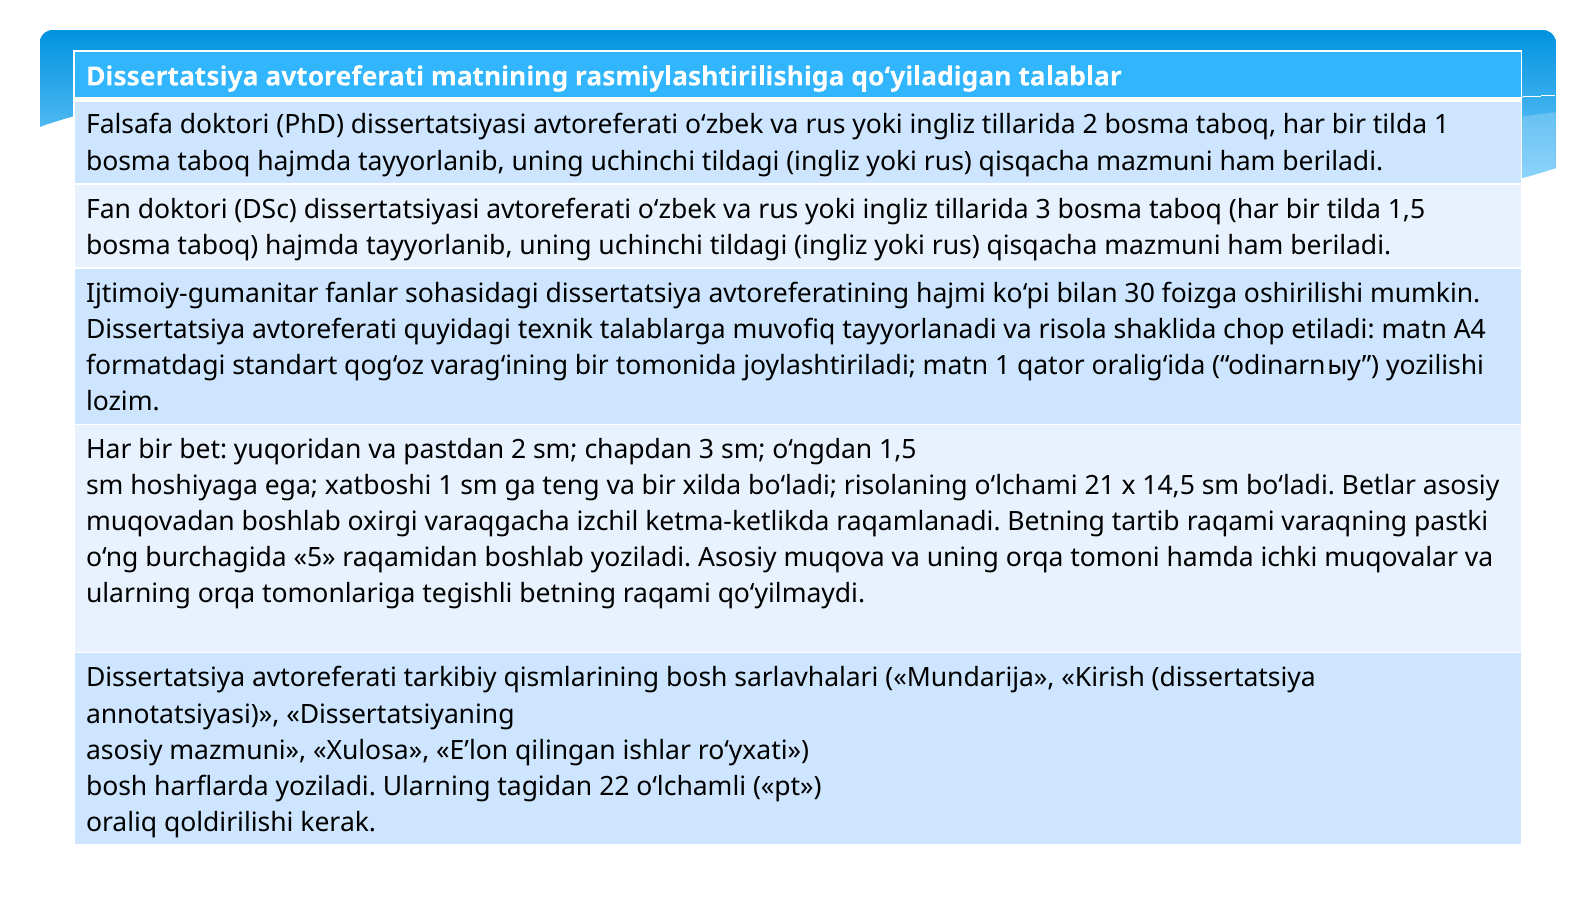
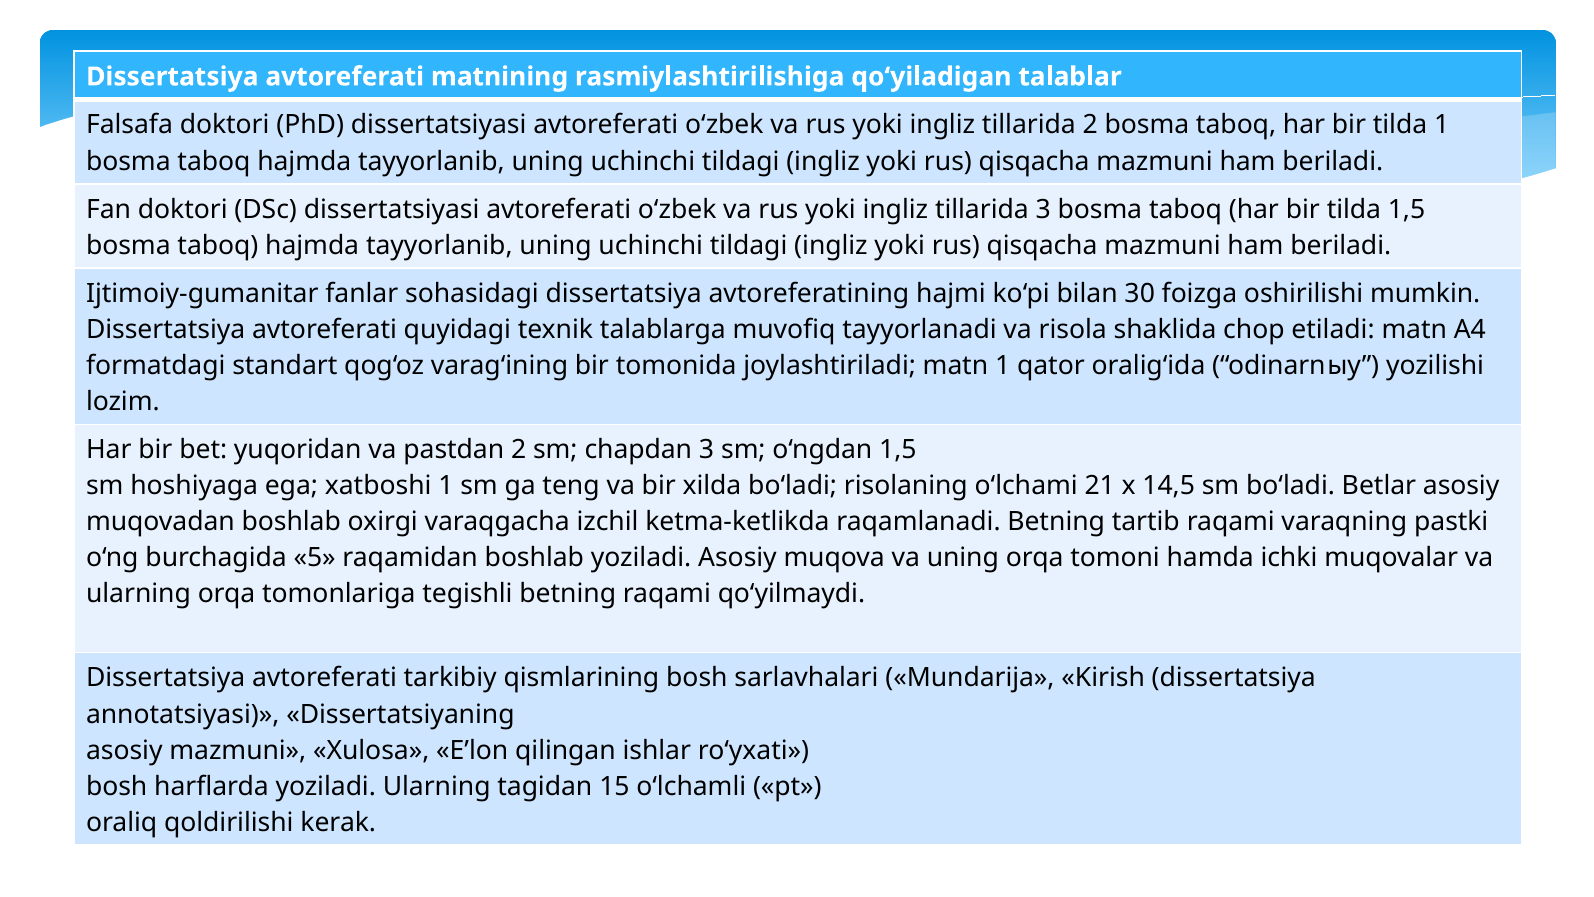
22: 22 -> 15
